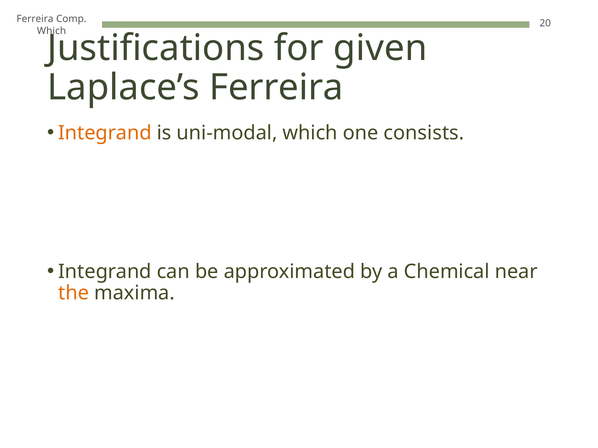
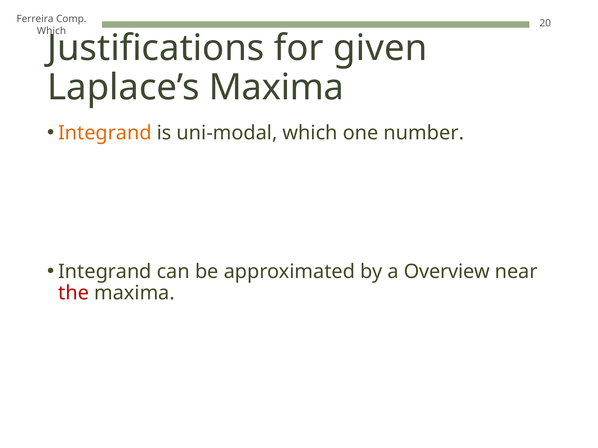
Laplace’s Ferreira: Ferreira -> Maxima
consists: consists -> number
Chemical: Chemical -> Overview
the colour: orange -> red
